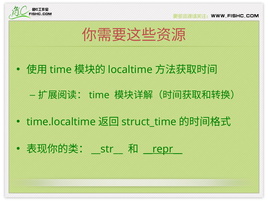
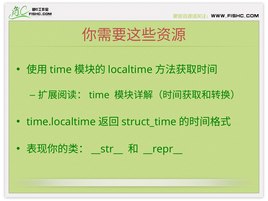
__repr__ underline: present -> none
